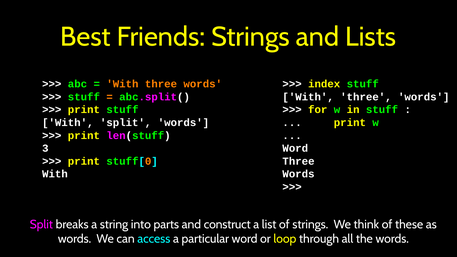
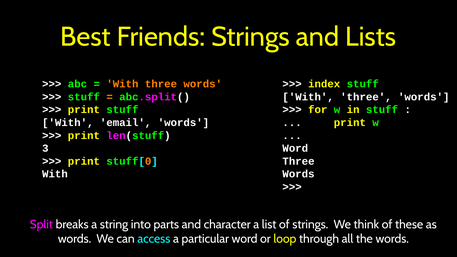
With split: split -> email
construct: construct -> character
